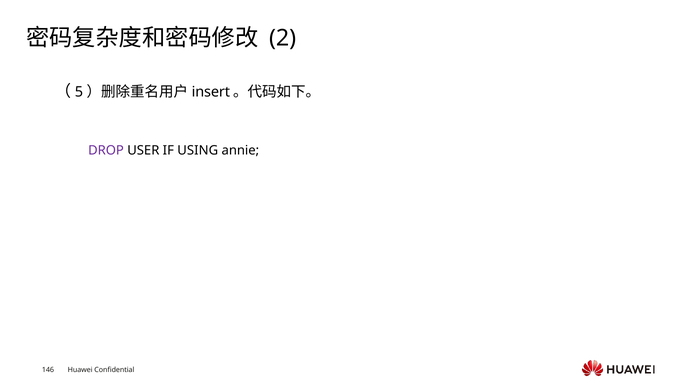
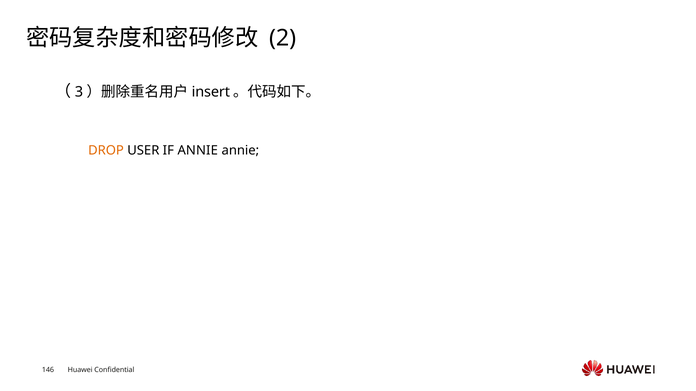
5: 5 -> 3
DROP colour: purple -> orange
IF USING: USING -> ANNIE
